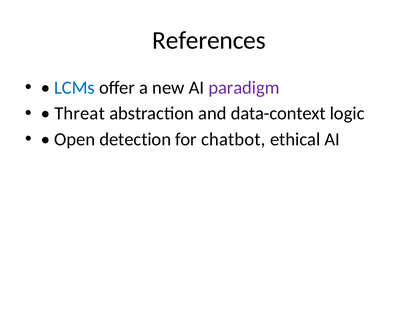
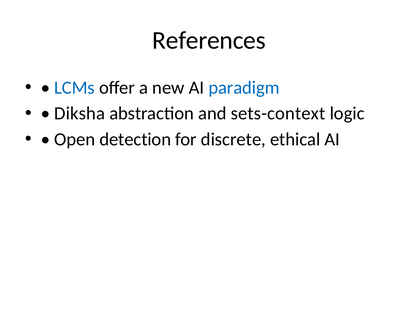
paradigm colour: purple -> blue
Threat: Threat -> Diksha
data-context: data-context -> sets-context
chatbot: chatbot -> discrete
